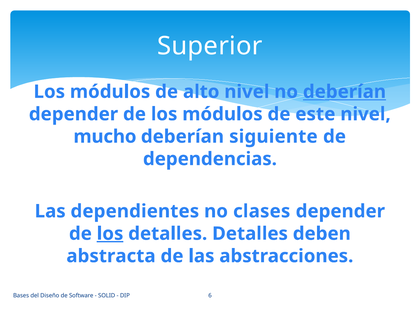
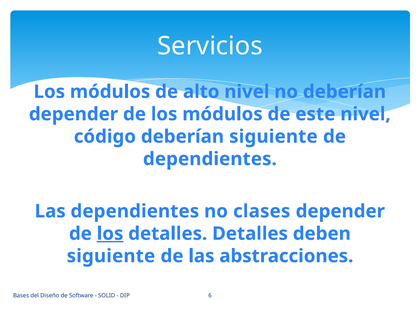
Superior: Superior -> Servicios
deberían at (344, 92) underline: present -> none
mucho: mucho -> código
dependencias at (210, 159): dependencias -> dependientes
abstracta at (111, 256): abstracta -> siguiente
